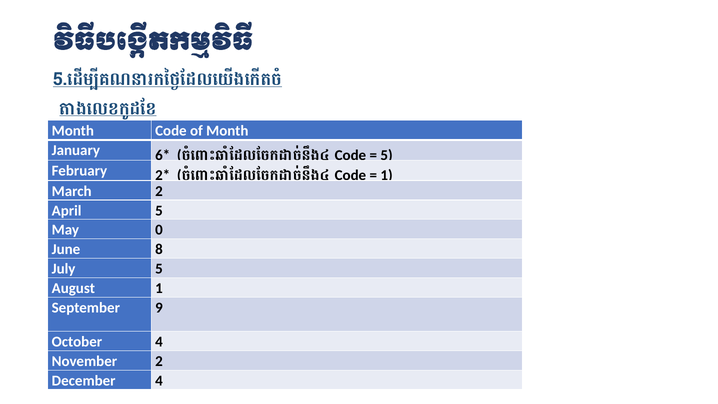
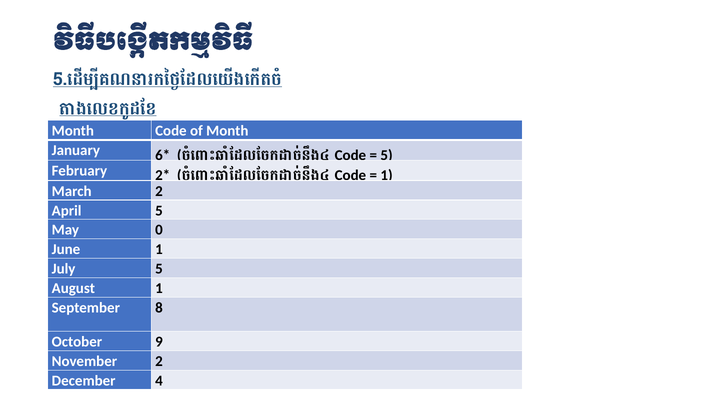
June 8: 8 -> 1
9: 9 -> 8
October 4: 4 -> 9
